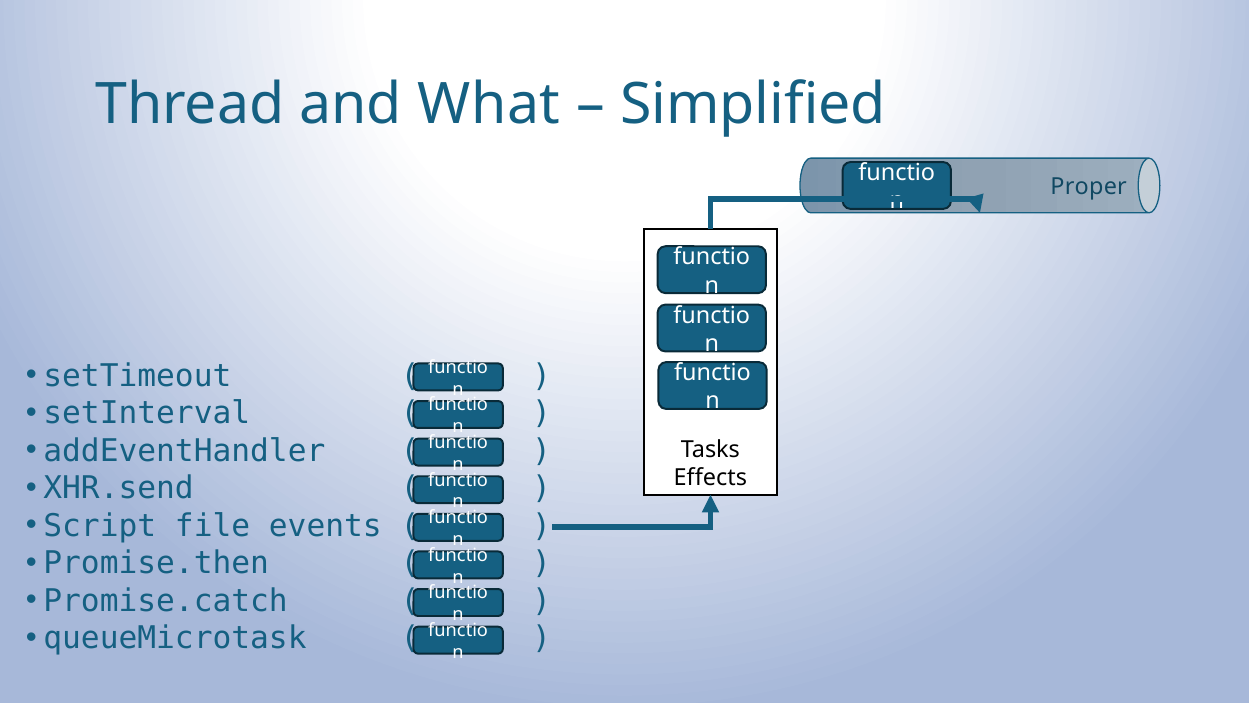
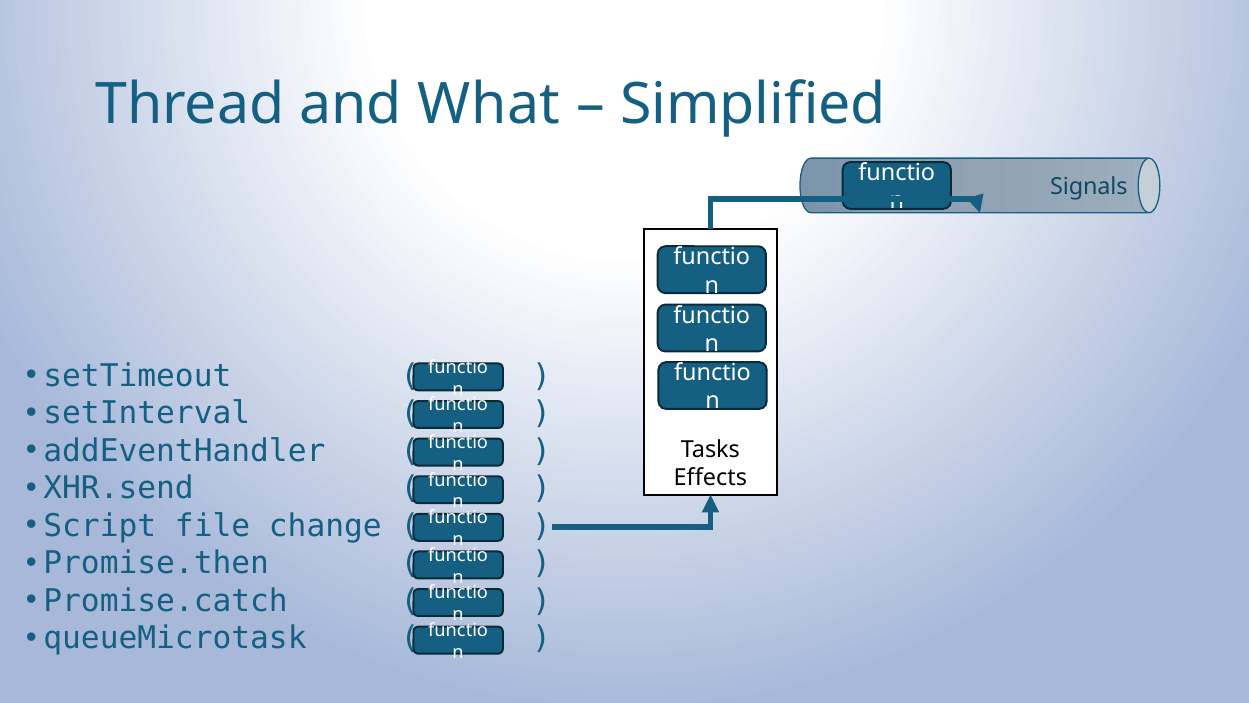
Proper: Proper -> Signals
events: events -> change
